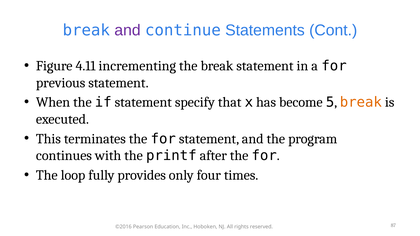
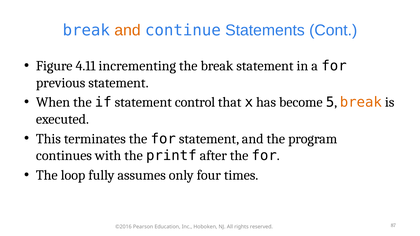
and at (128, 30) colour: purple -> orange
specify: specify -> control
provides: provides -> assumes
